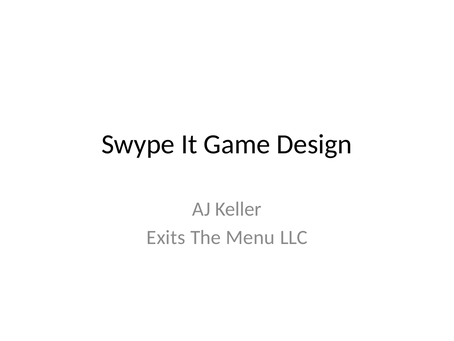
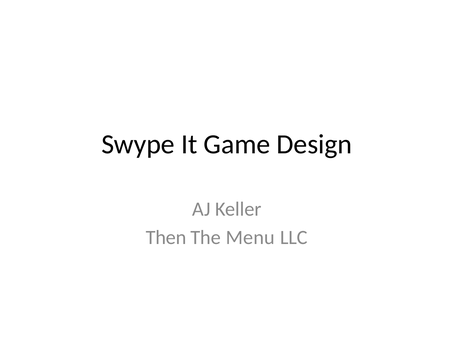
Exits: Exits -> Then
